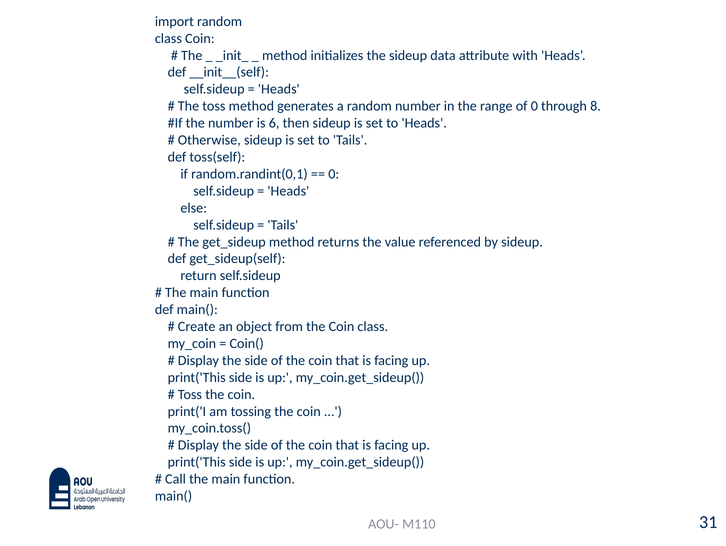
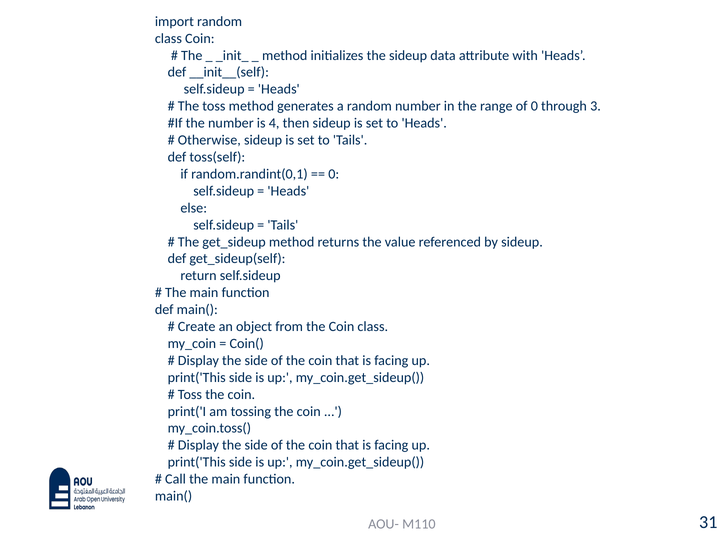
8: 8 -> 3
6: 6 -> 4
